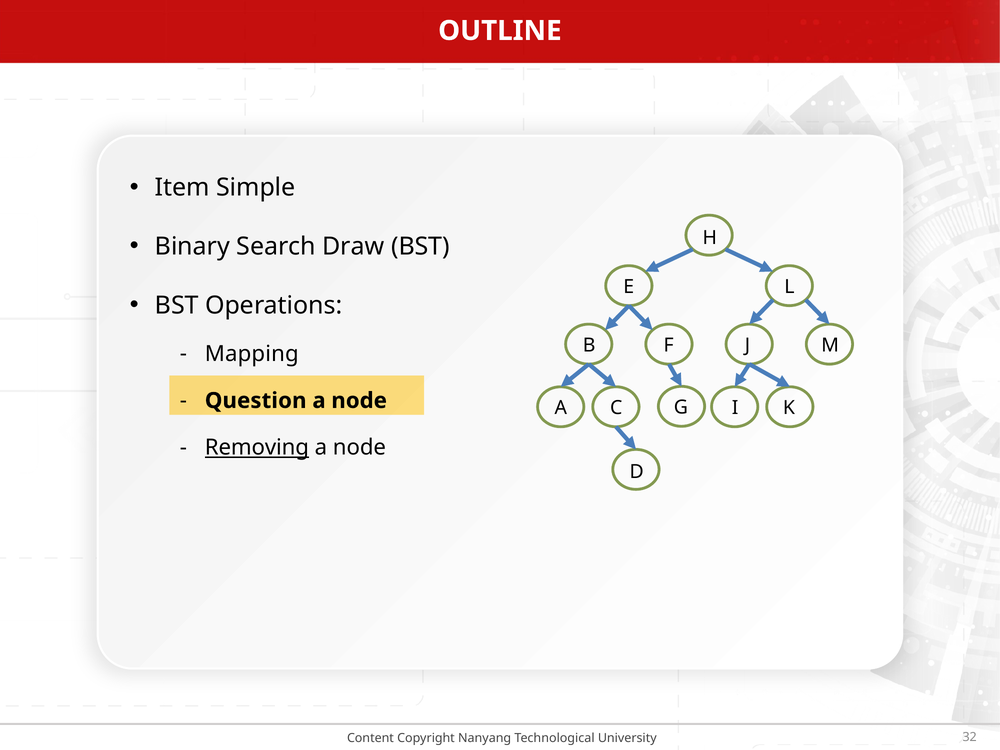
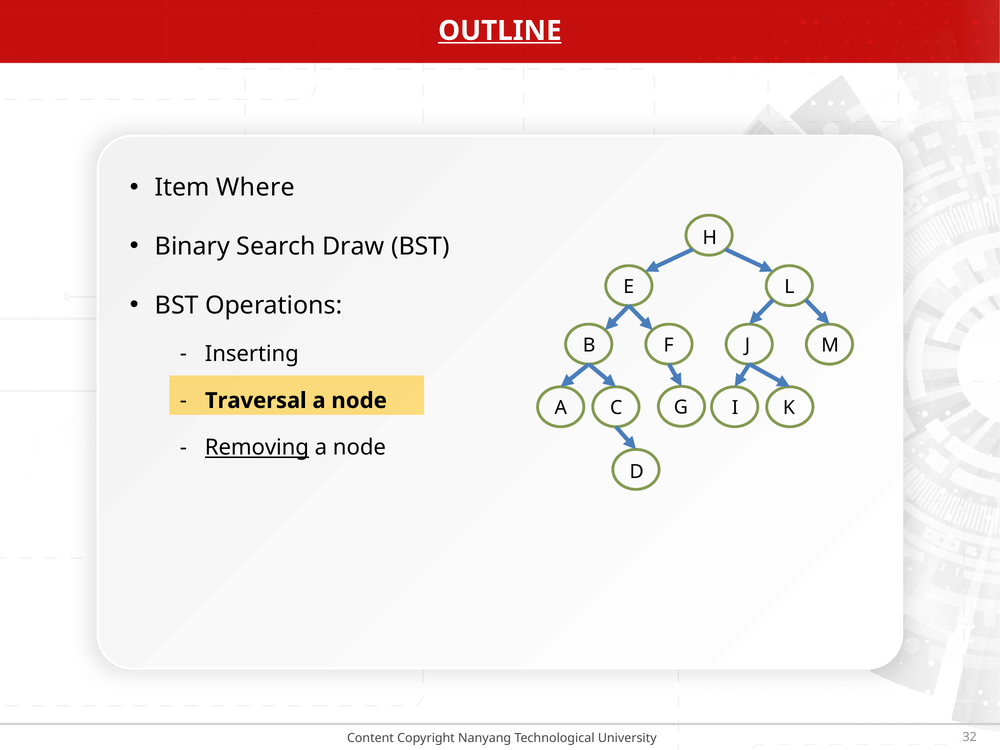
OUTLINE underline: none -> present
Simple: Simple -> Where
Mapping: Mapping -> Inserting
Question: Question -> Traversal
